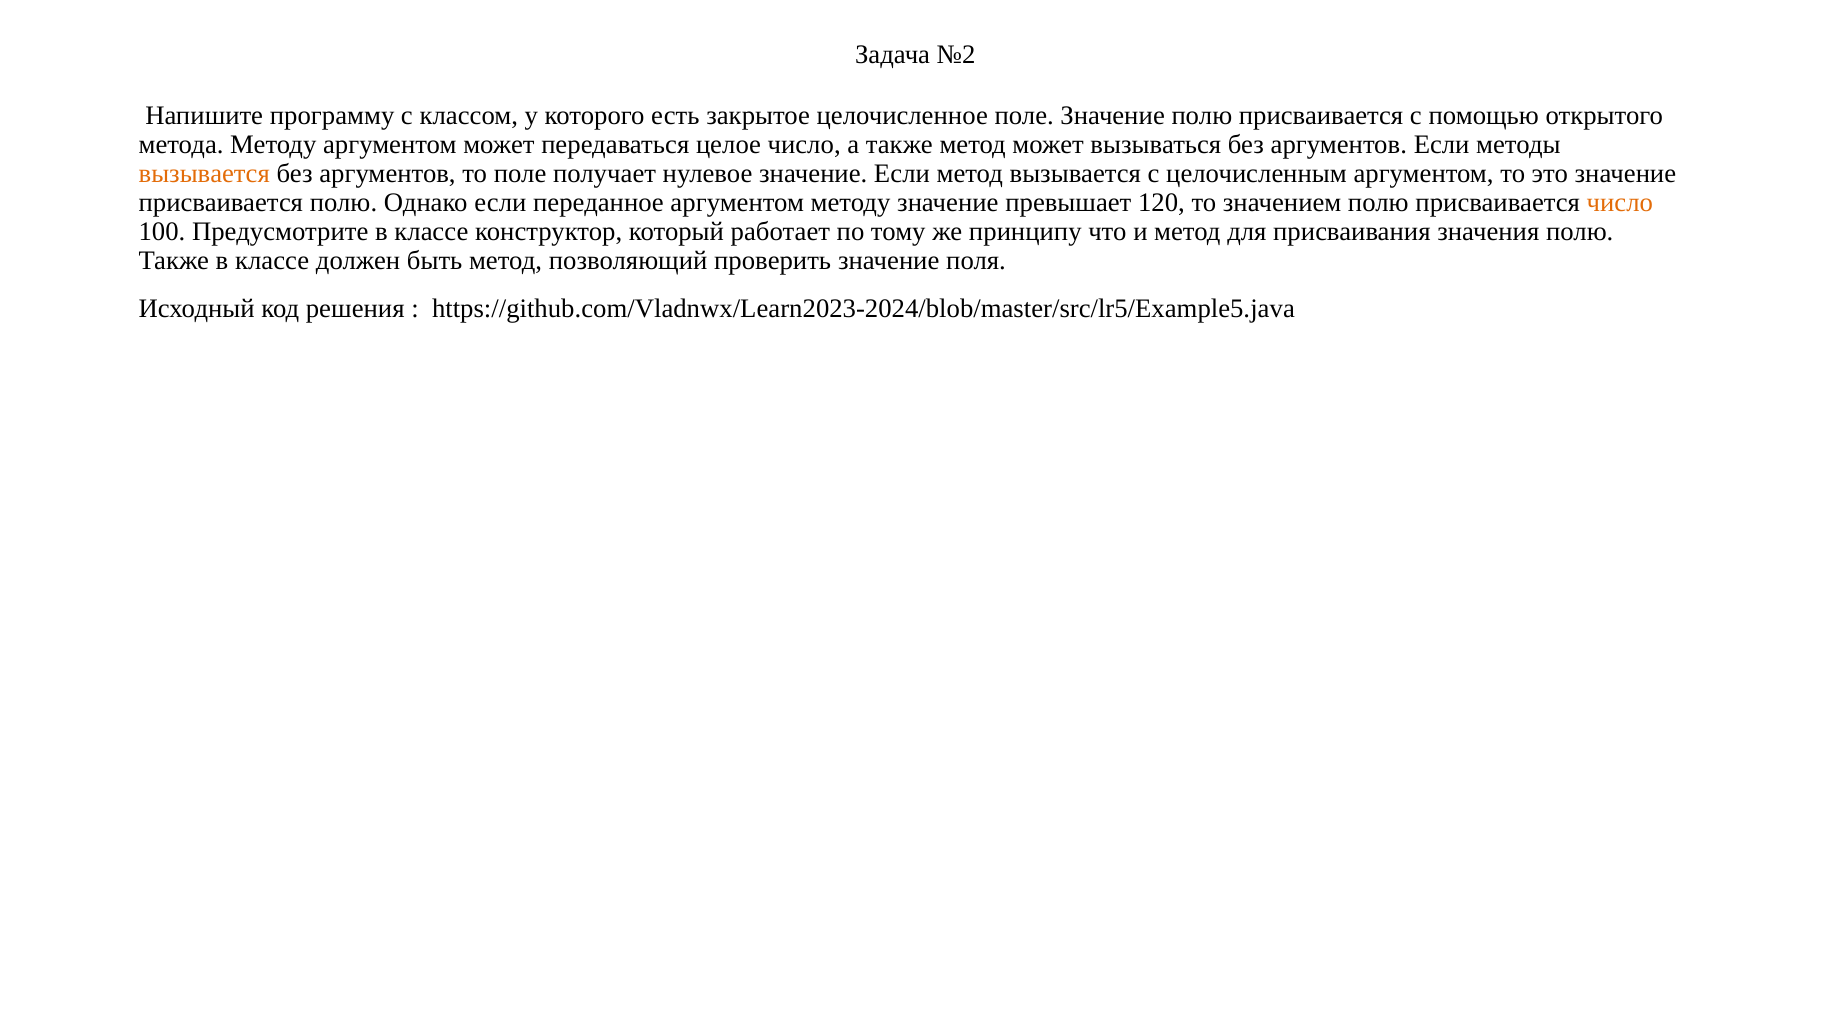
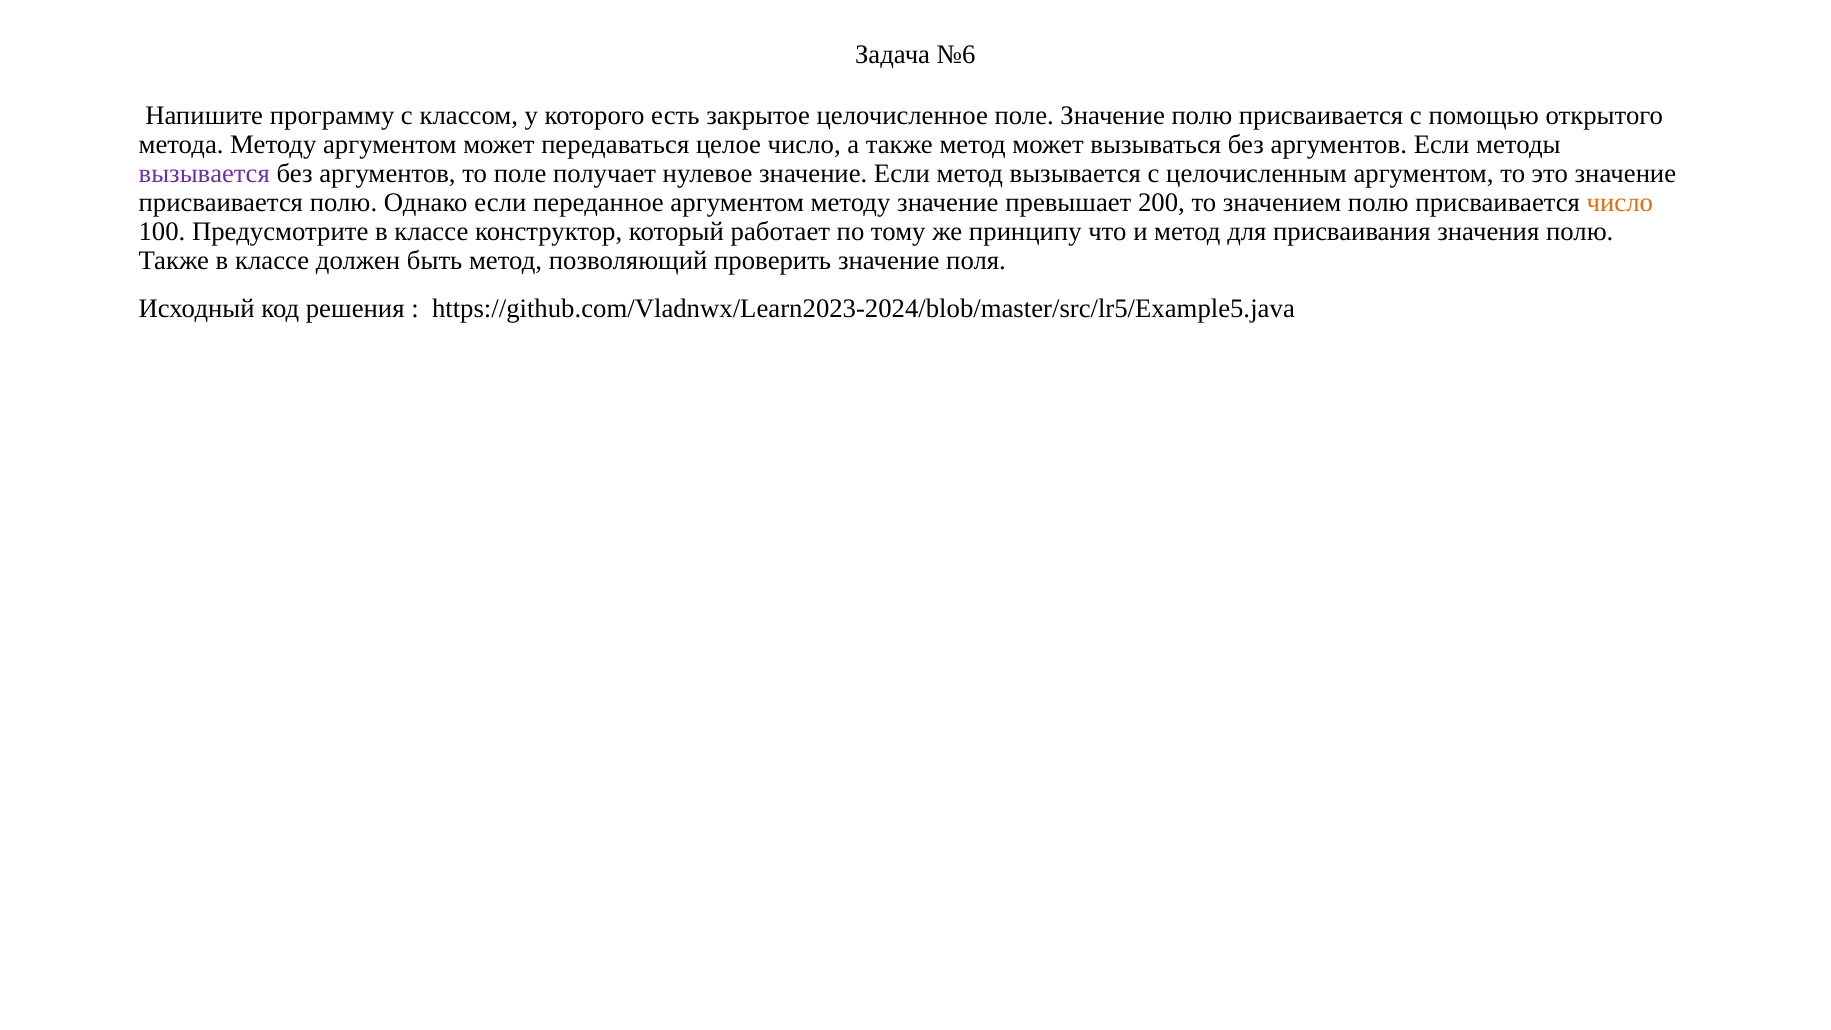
№2: №2 -> №6
вызывается at (204, 174) colour: orange -> purple
120: 120 -> 200
